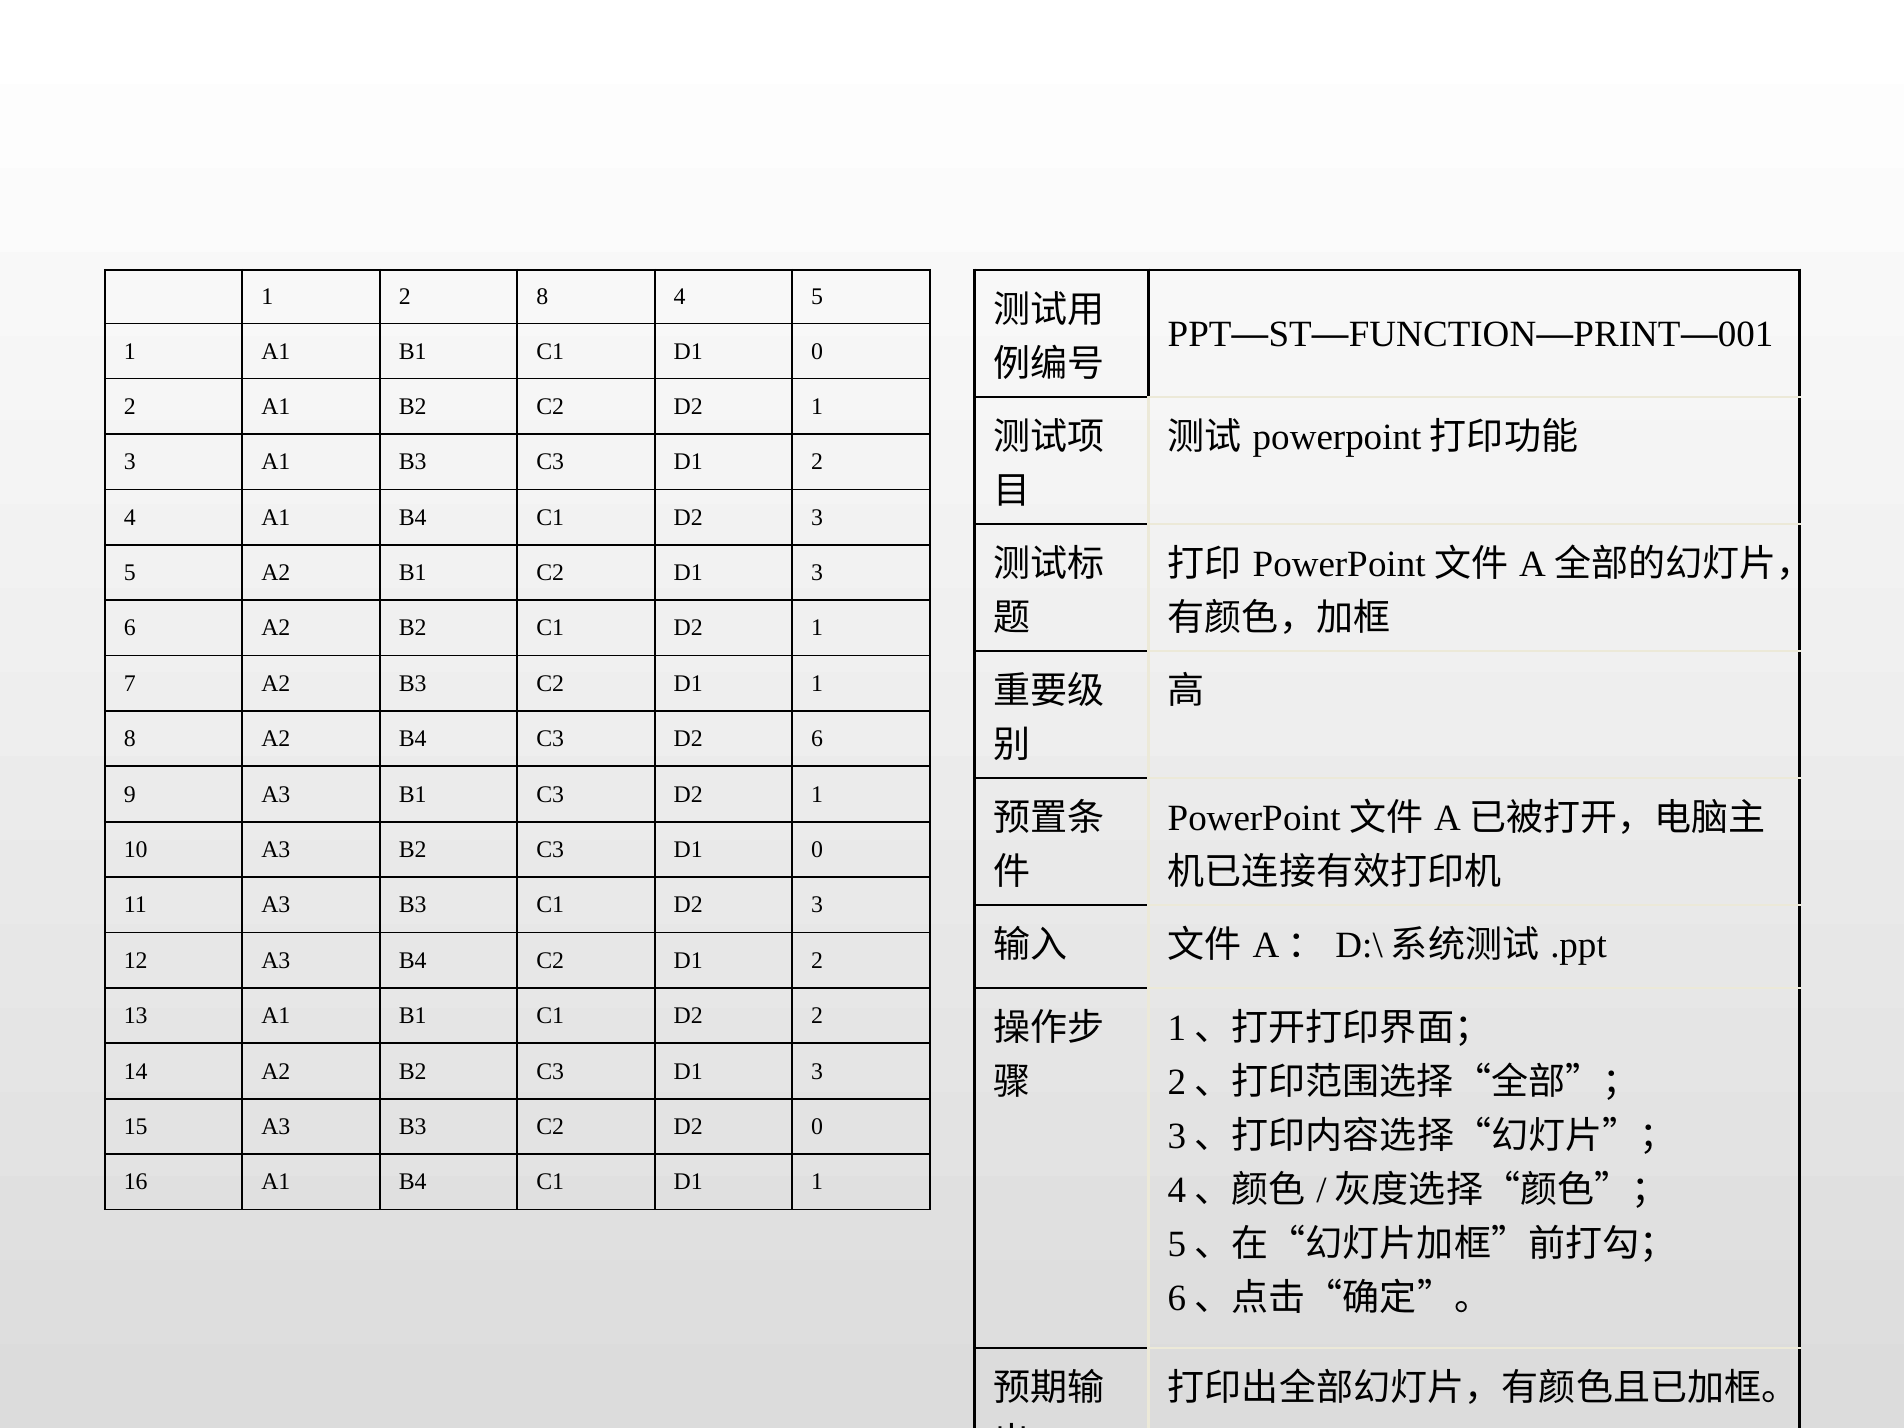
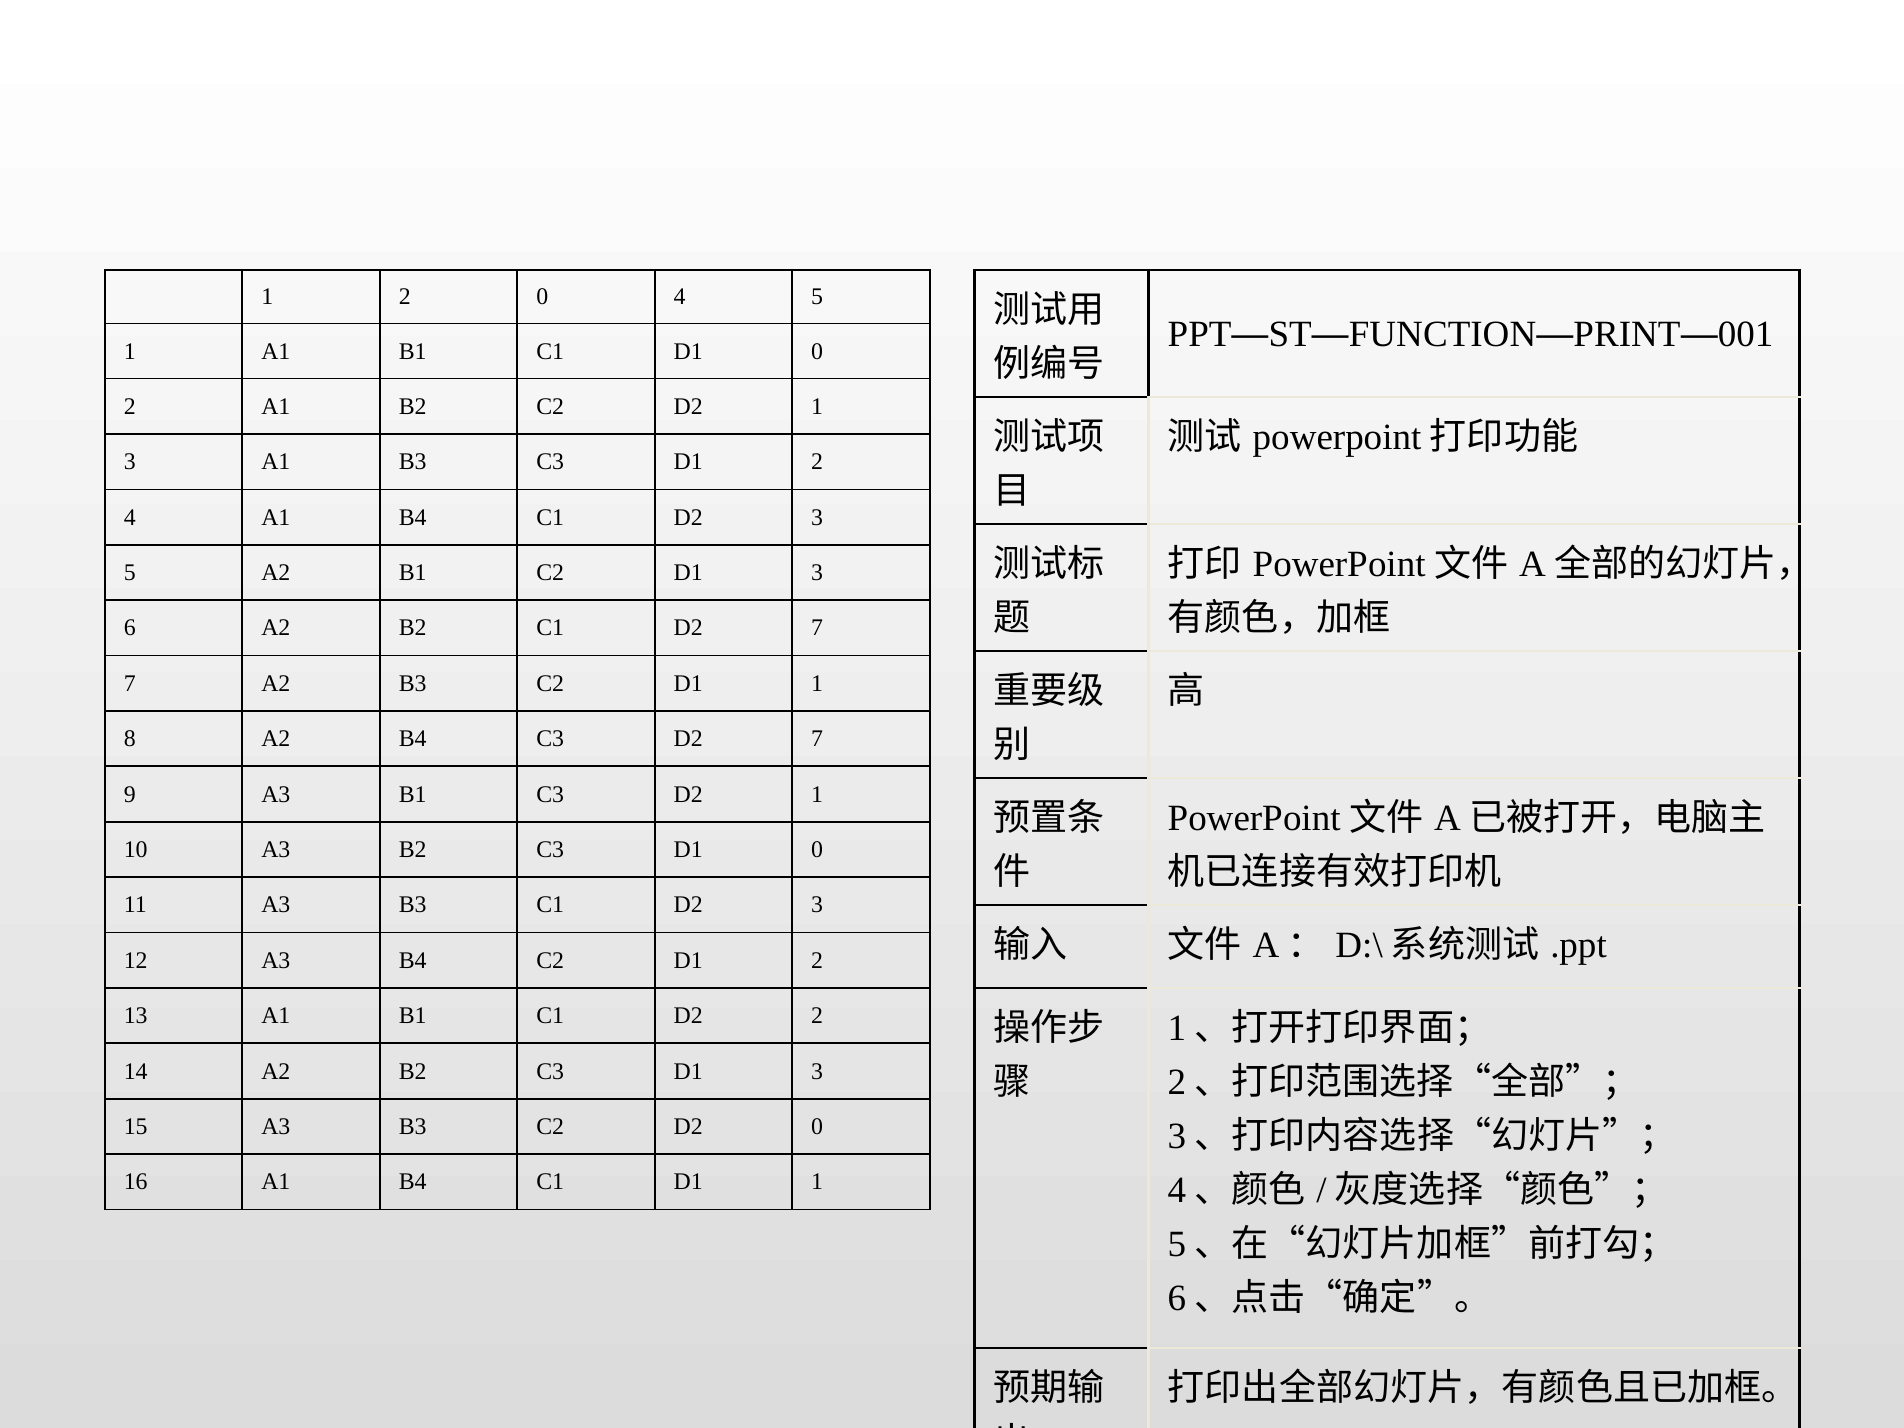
2 8: 8 -> 0
C1 D2 1: 1 -> 7
C3 D2 6: 6 -> 7
